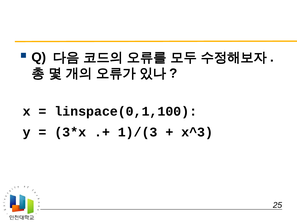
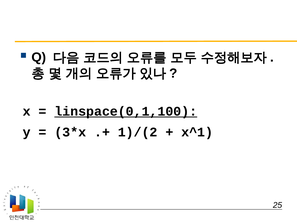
linspace(0,1,100 underline: none -> present
1)/(3: 1)/(3 -> 1)/(2
x^3: x^3 -> x^1
